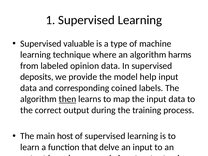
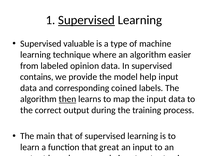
Supervised at (86, 20) underline: none -> present
harms: harms -> easier
deposits: deposits -> contains
main host: host -> that
delve: delve -> great
